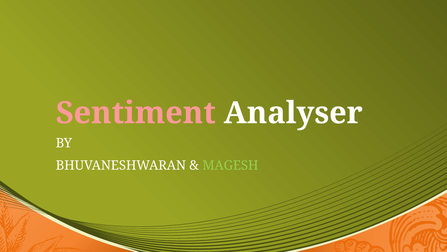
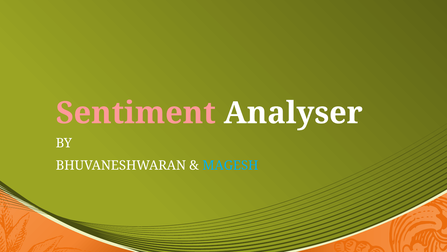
MAGESH colour: light green -> light blue
